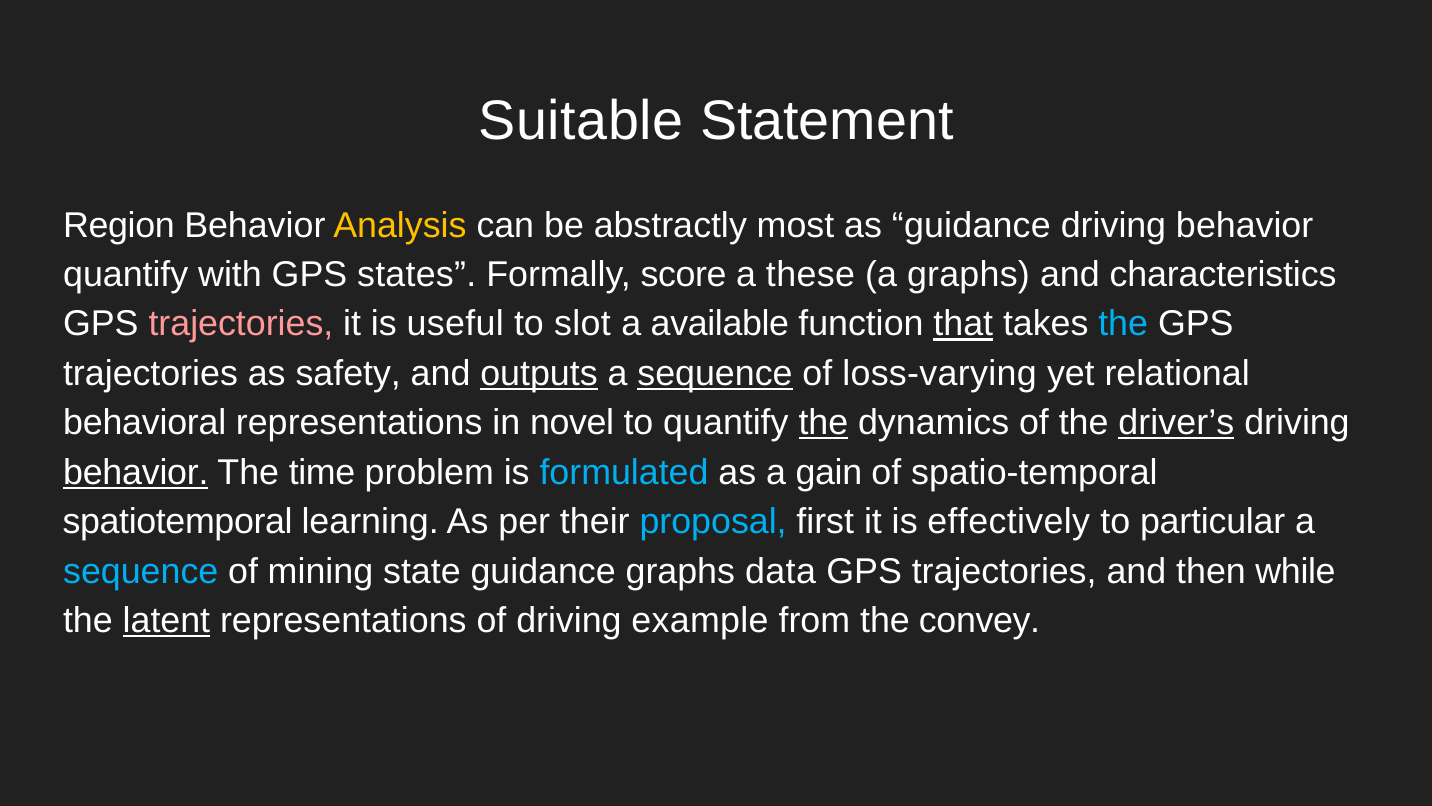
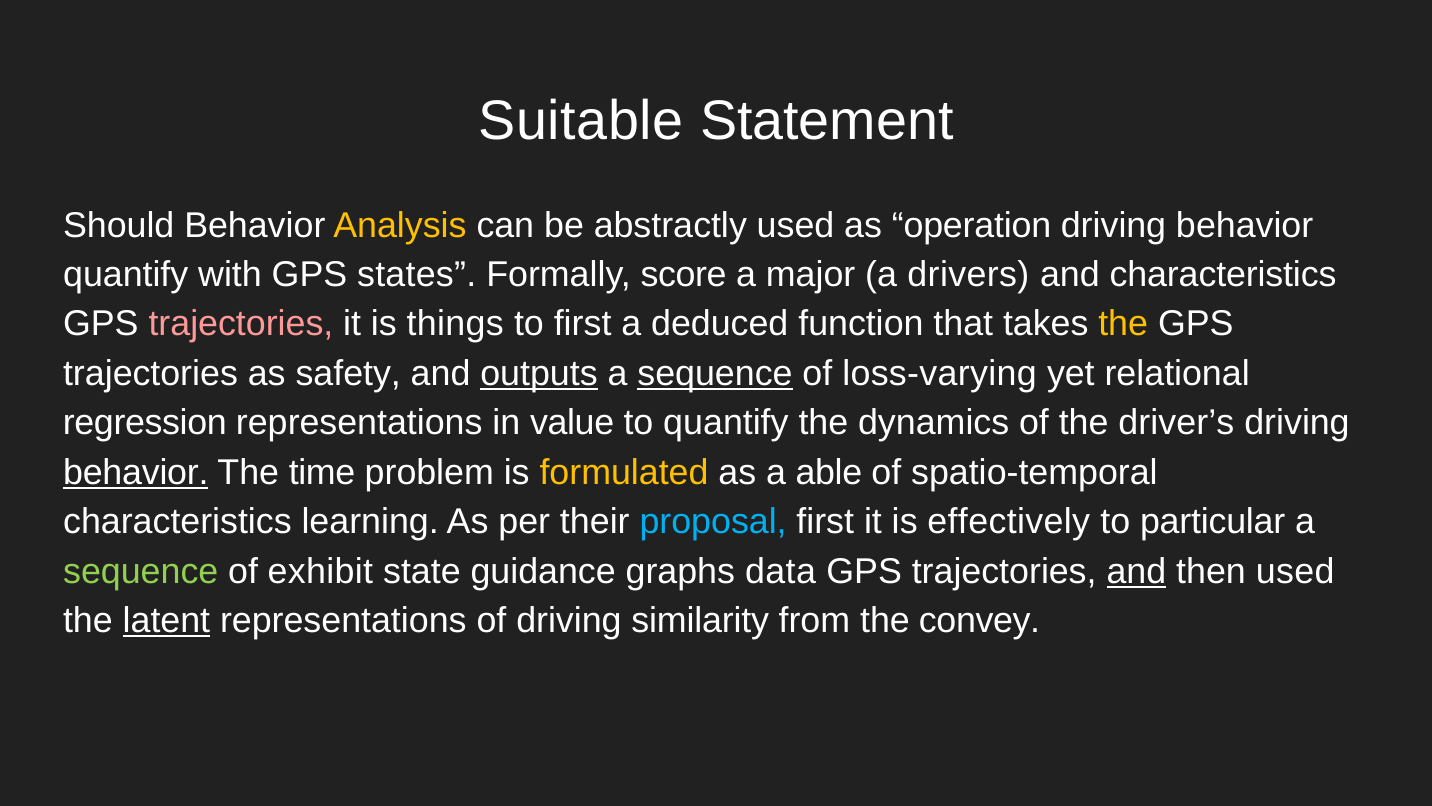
Region: Region -> Should
abstractly most: most -> used
as guidance: guidance -> operation
these: these -> major
a graphs: graphs -> drivers
useful: useful -> things
to slot: slot -> first
available: available -> deduced
that underline: present -> none
the at (1123, 324) colour: light blue -> yellow
behavioral: behavioral -> regression
novel: novel -> value
the at (823, 423) underline: present -> none
driver’s underline: present -> none
formulated colour: light blue -> yellow
gain: gain -> able
spatiotemporal at (178, 522): spatiotemporal -> characteristics
sequence at (141, 571) colour: light blue -> light green
mining: mining -> exhibit
and at (1136, 571) underline: none -> present
then while: while -> used
example: example -> similarity
